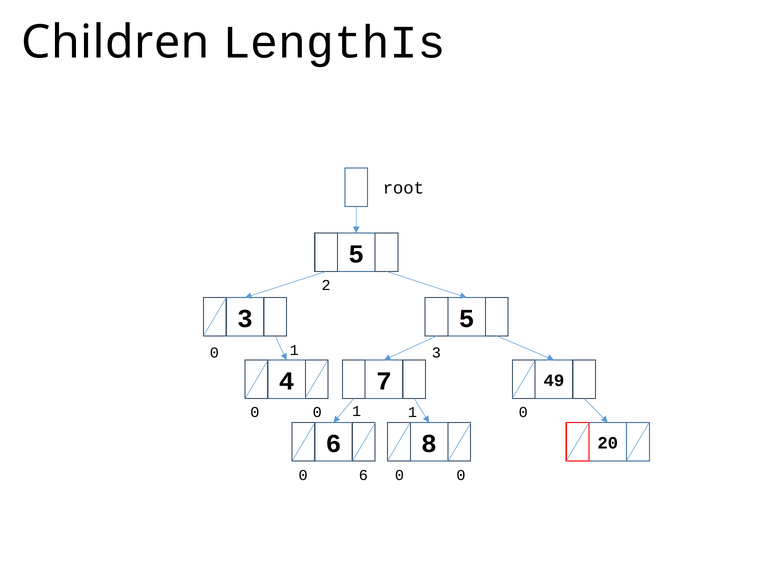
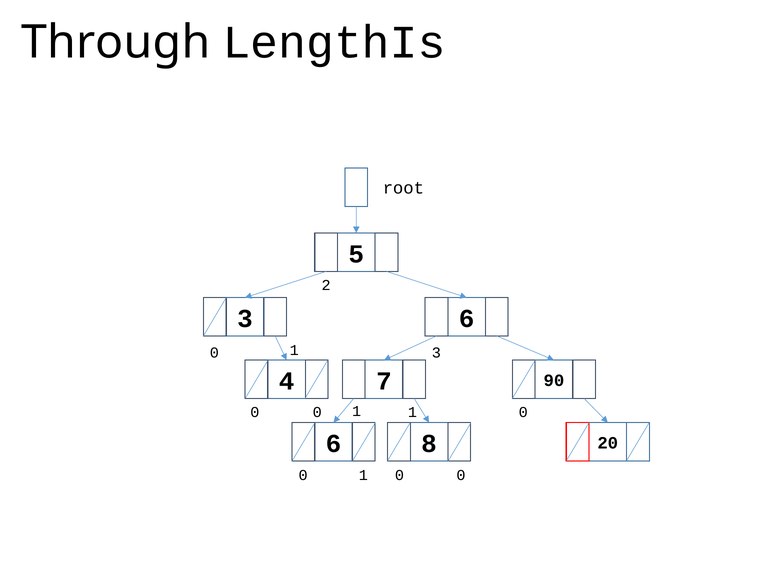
Children: Children -> Through
3 5: 5 -> 6
49: 49 -> 90
6 at (363, 475): 6 -> 1
